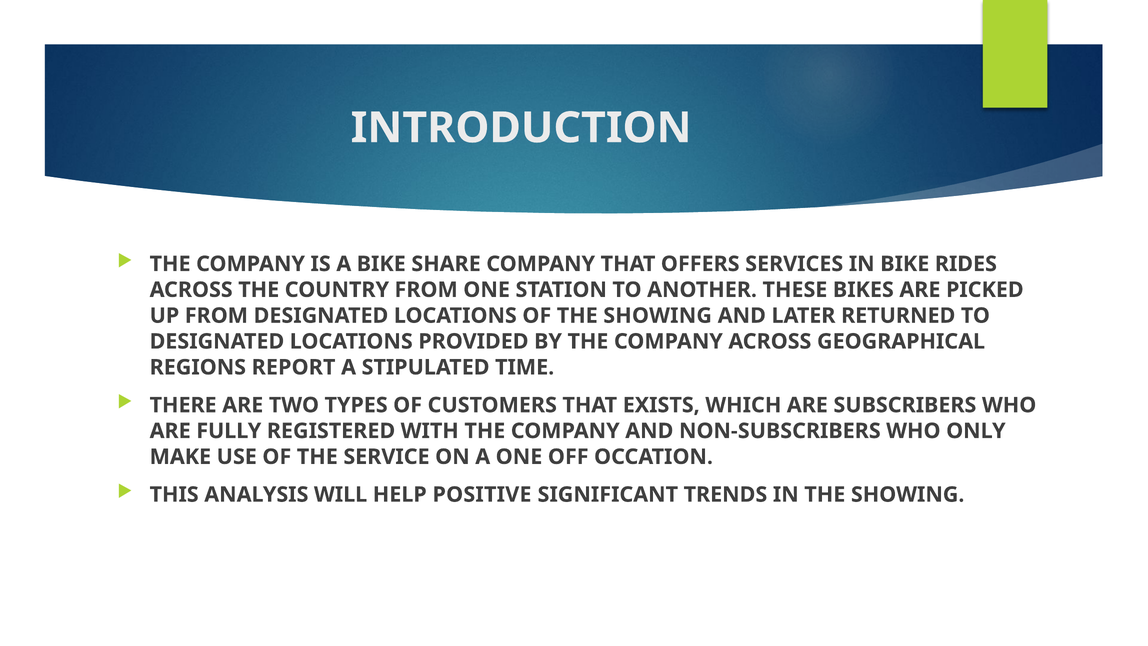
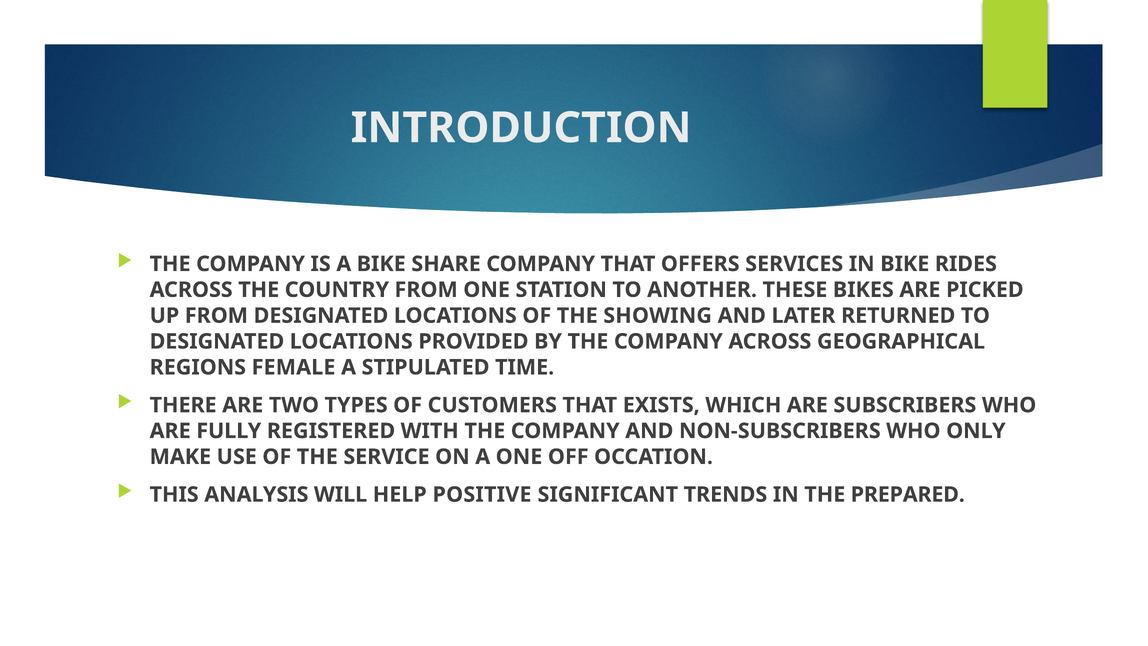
REPORT: REPORT -> FEMALE
IN THE SHOWING: SHOWING -> PREPARED
